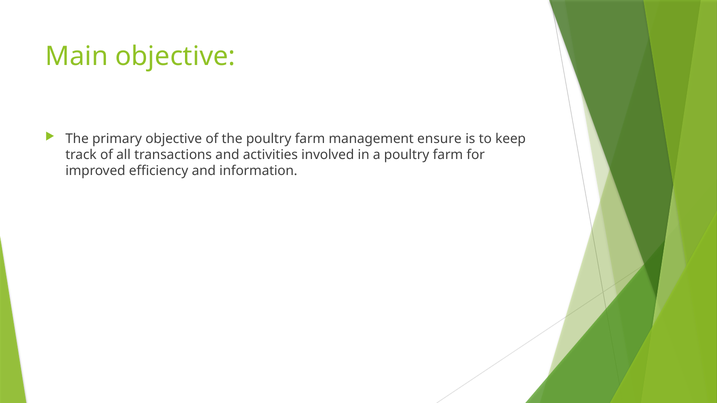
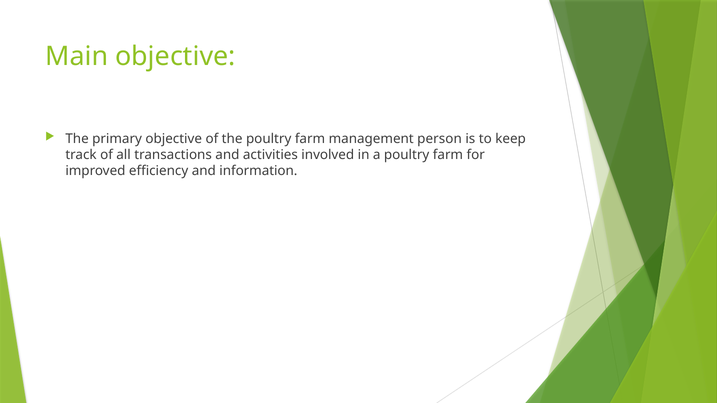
ensure: ensure -> person
